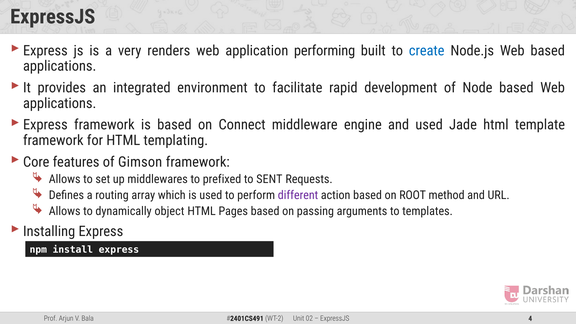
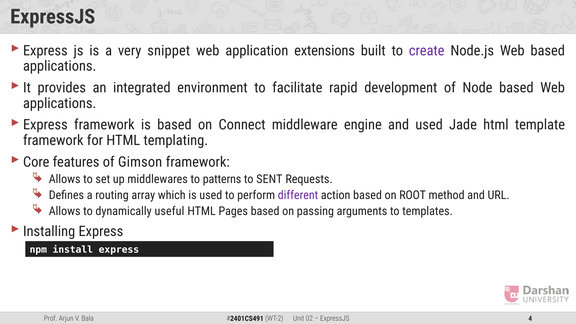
renders: renders -> snippet
performing: performing -> extensions
create colour: blue -> purple
prefixed: prefixed -> patterns
object: object -> useful
